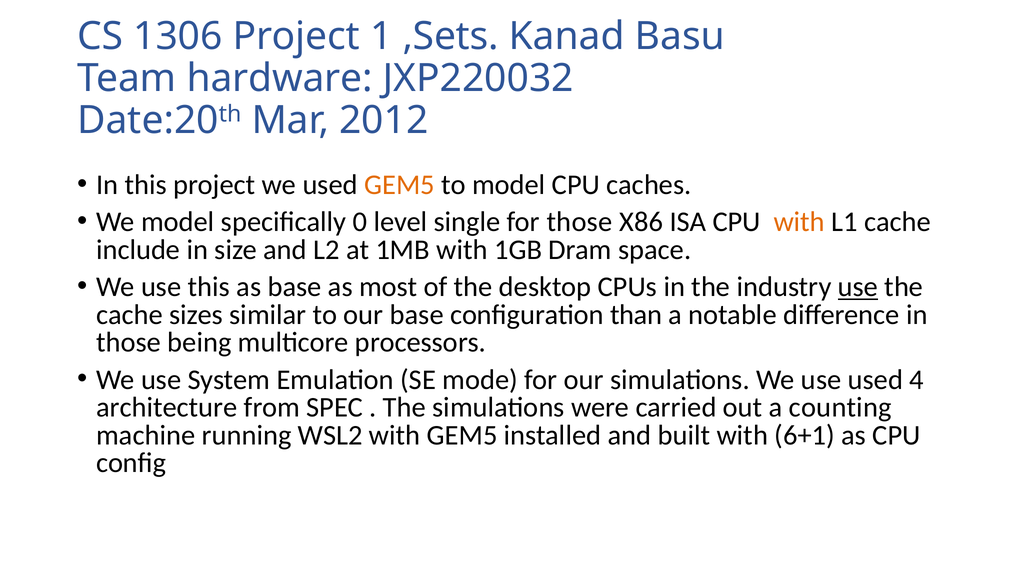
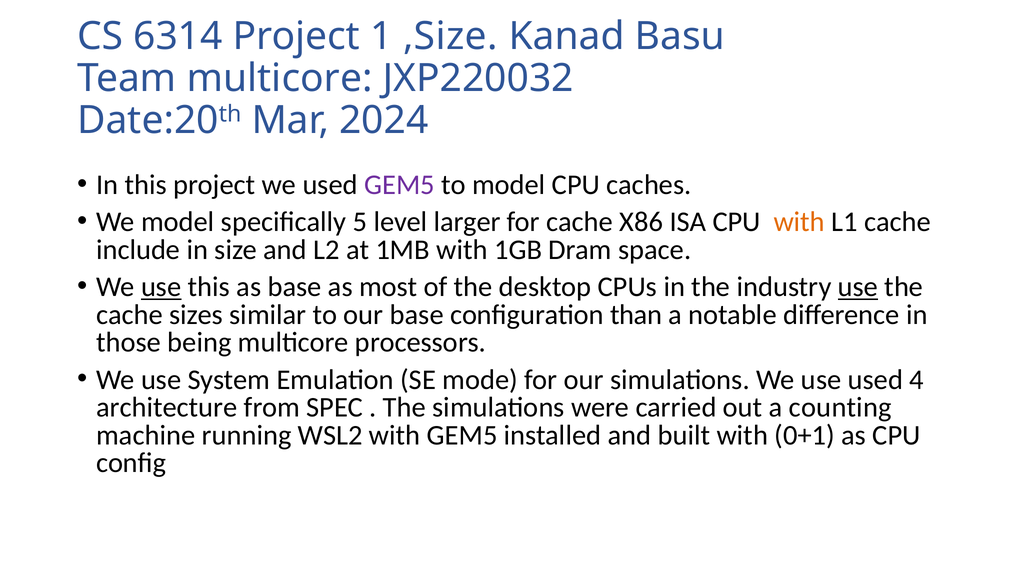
1306: 1306 -> 6314
,Sets: ,Sets -> ,Size
Team hardware: hardware -> multicore
2012: 2012 -> 2024
GEM5 at (400, 185) colour: orange -> purple
0: 0 -> 5
single: single -> larger
for those: those -> cache
use at (161, 287) underline: none -> present
6+1: 6+1 -> 0+1
